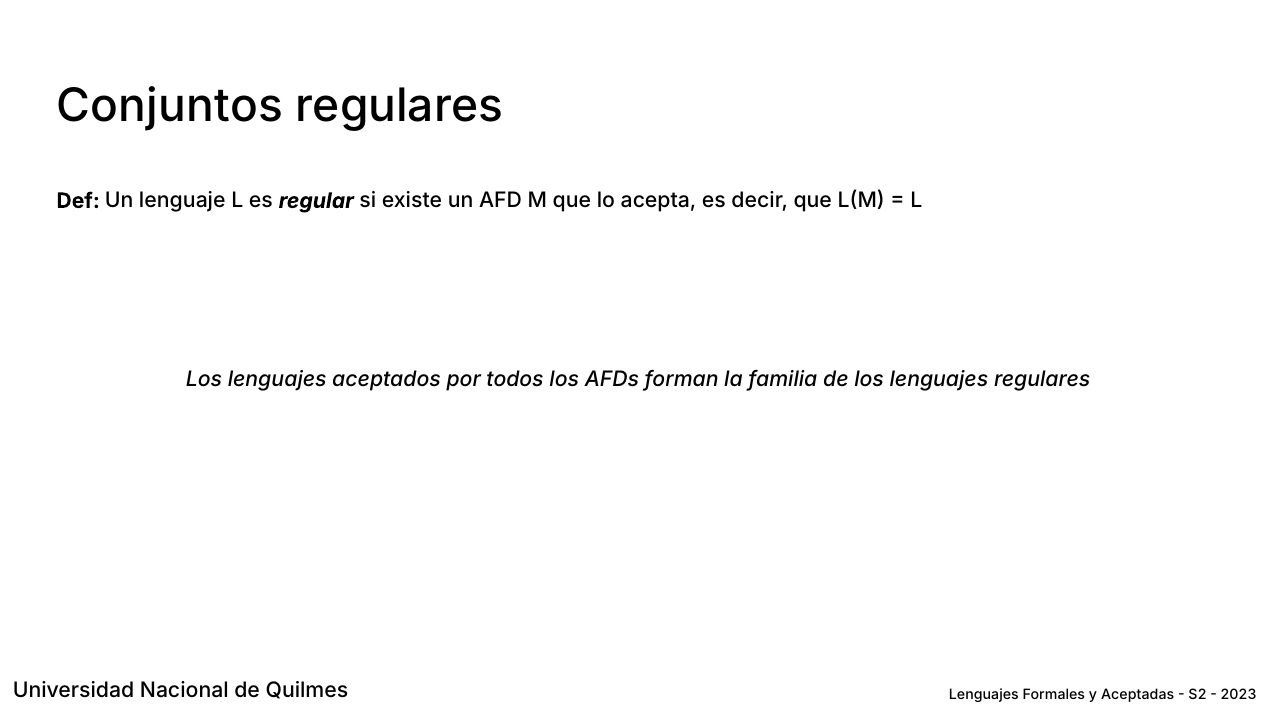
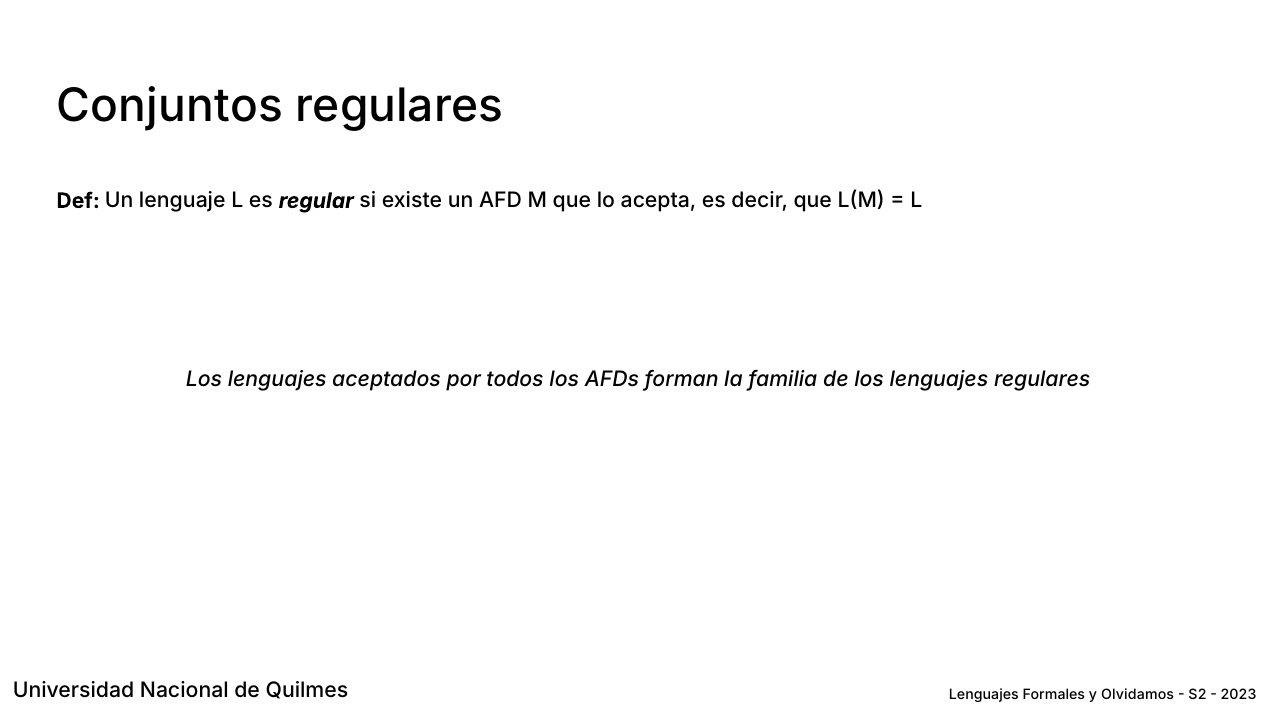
Aceptadas: Aceptadas -> Olvidamos
